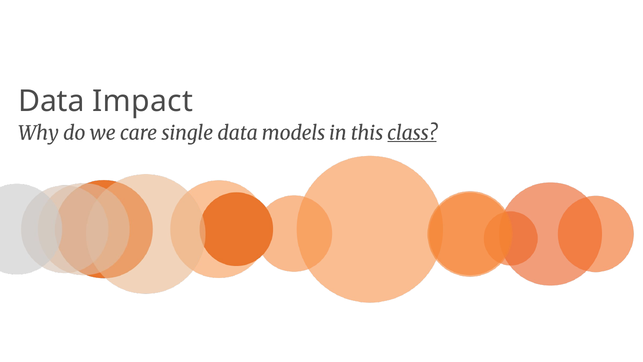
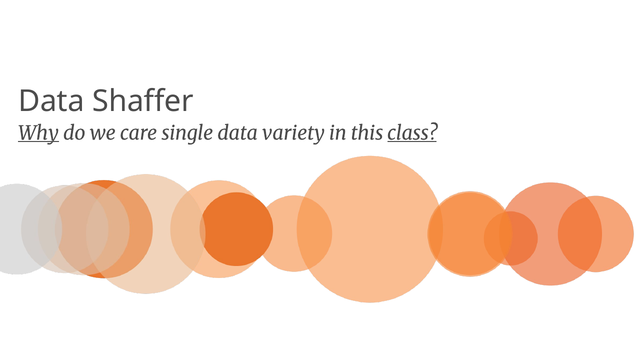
Impact: Impact -> Shaffer
Why underline: none -> present
models: models -> variety
